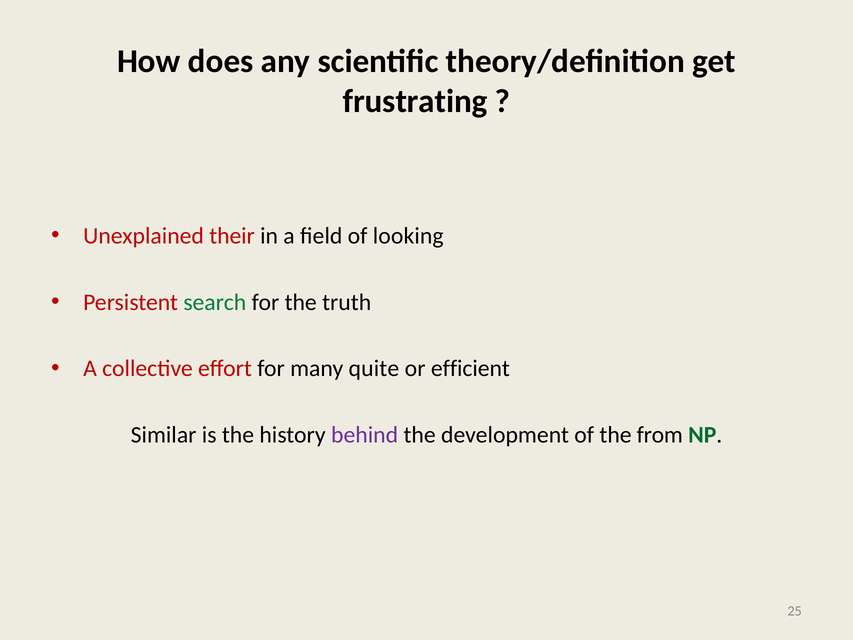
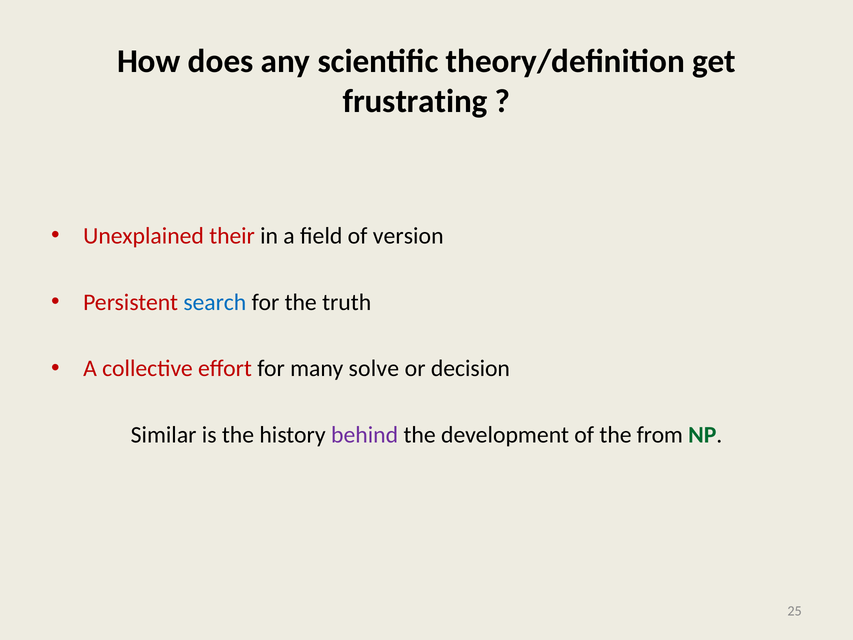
looking: looking -> version
search colour: green -> blue
quite: quite -> solve
efficient: efficient -> decision
